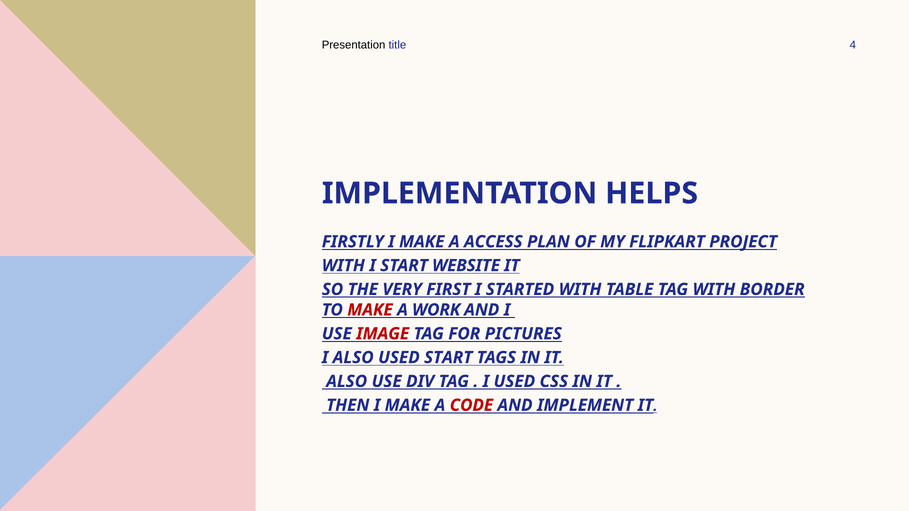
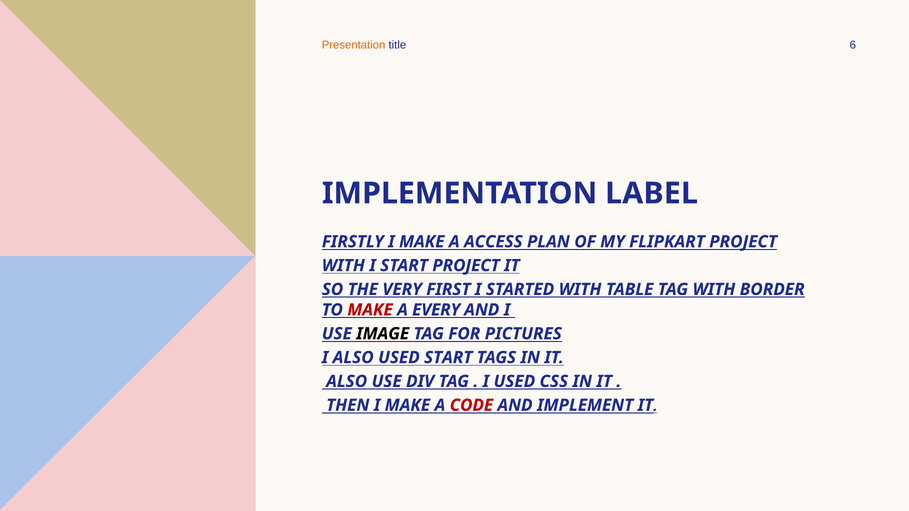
Presentation colour: black -> orange
4: 4 -> 6
HELPS: HELPS -> LABEL
START WEBSITE: WEBSITE -> PROJECT
WORK: WORK -> EVERY
IMAGE colour: red -> black
